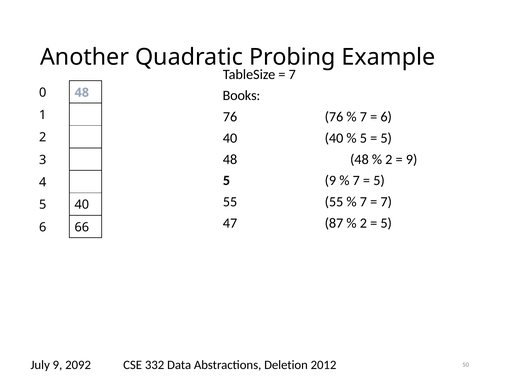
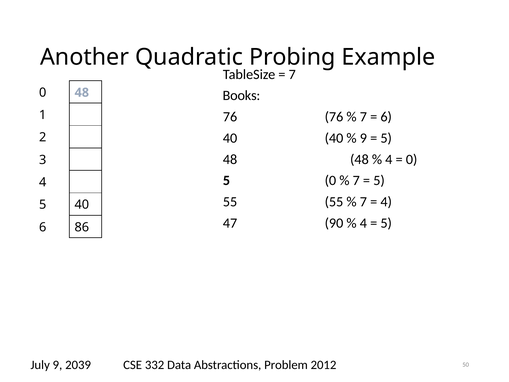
5 at (363, 138): 5 -> 9
2 at (389, 159): 2 -> 4
9 at (412, 159): 9 -> 0
5 9: 9 -> 0
7 at (386, 202): 7 -> 4
87: 87 -> 90
2 at (363, 223): 2 -> 4
66: 66 -> 86
2092: 2092 -> 2039
Deletion: Deletion -> Problem
